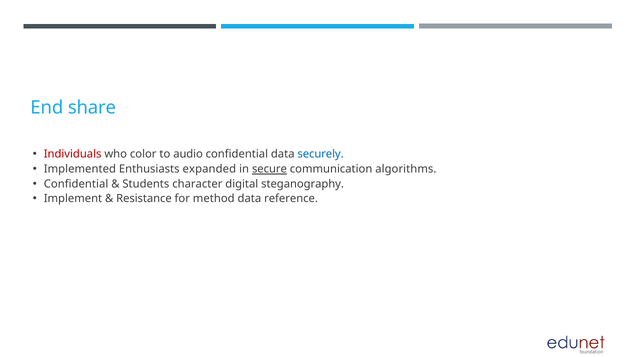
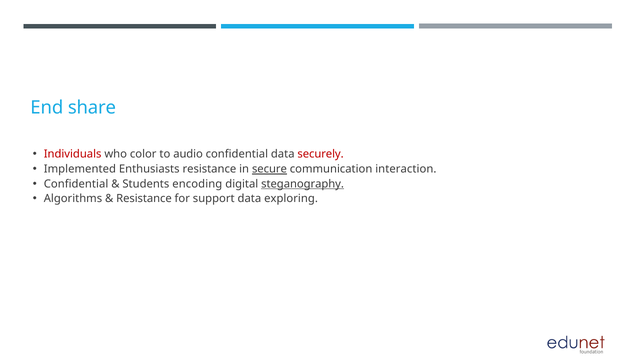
securely colour: blue -> red
Enthusiasts expanded: expanded -> resistance
algorithms: algorithms -> interaction
character: character -> encoding
steganography underline: none -> present
Implement: Implement -> Algorithms
method: method -> support
reference: reference -> exploring
